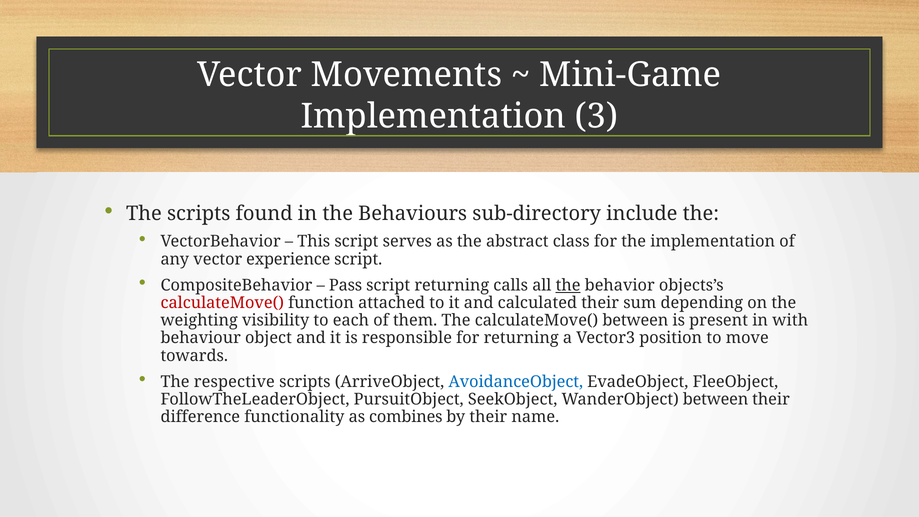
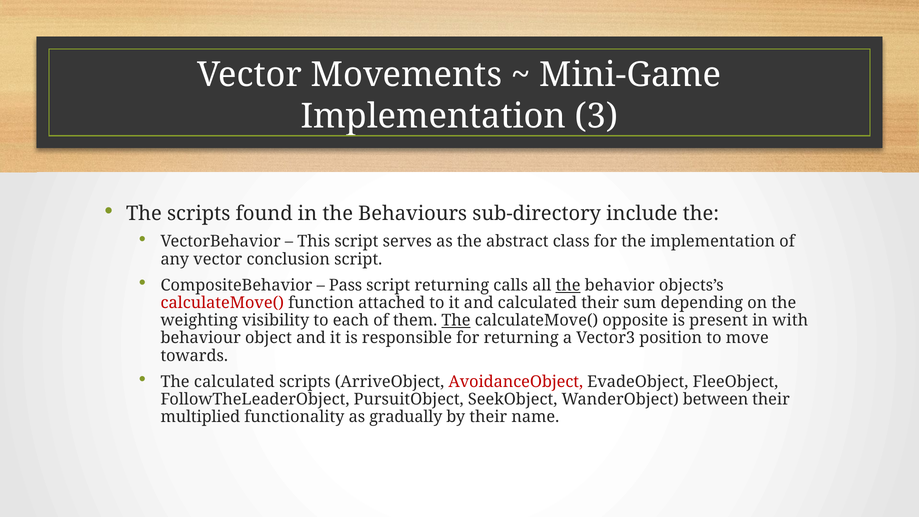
experience: experience -> conclusion
The at (456, 320) underline: none -> present
calculateMove( between: between -> opposite
The respective: respective -> calculated
AvoidanceObject colour: blue -> red
difference: difference -> multiplied
combines: combines -> gradually
